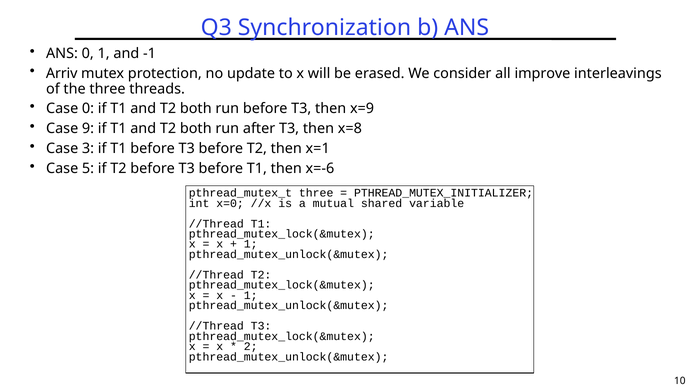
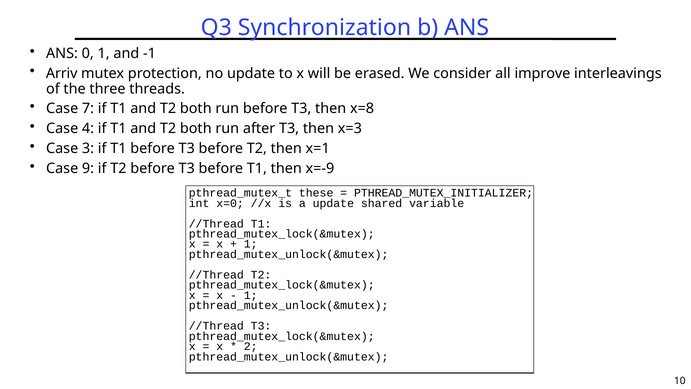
Case 0: 0 -> 7
x=9: x=9 -> x=8
9: 9 -> 4
x=8: x=8 -> x=3
5: 5 -> 9
x=-6: x=-6 -> x=-9
pthread_mutex_t three: three -> these
a mutual: mutual -> update
